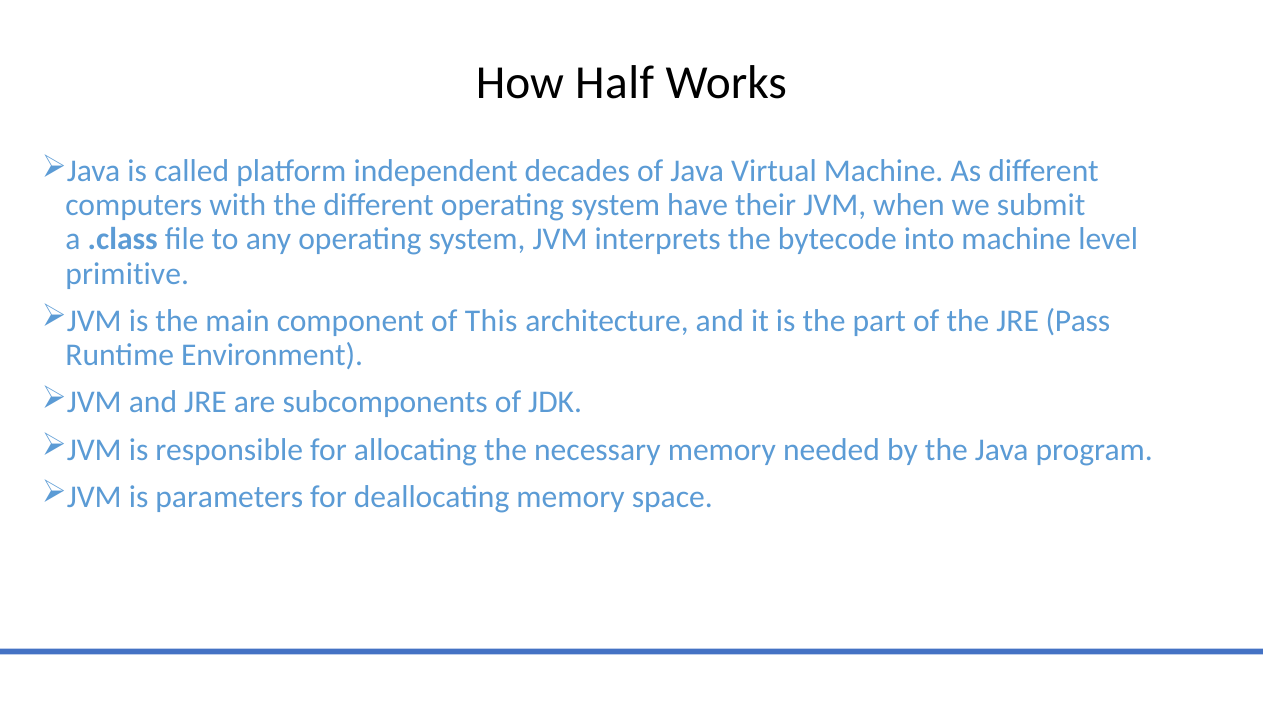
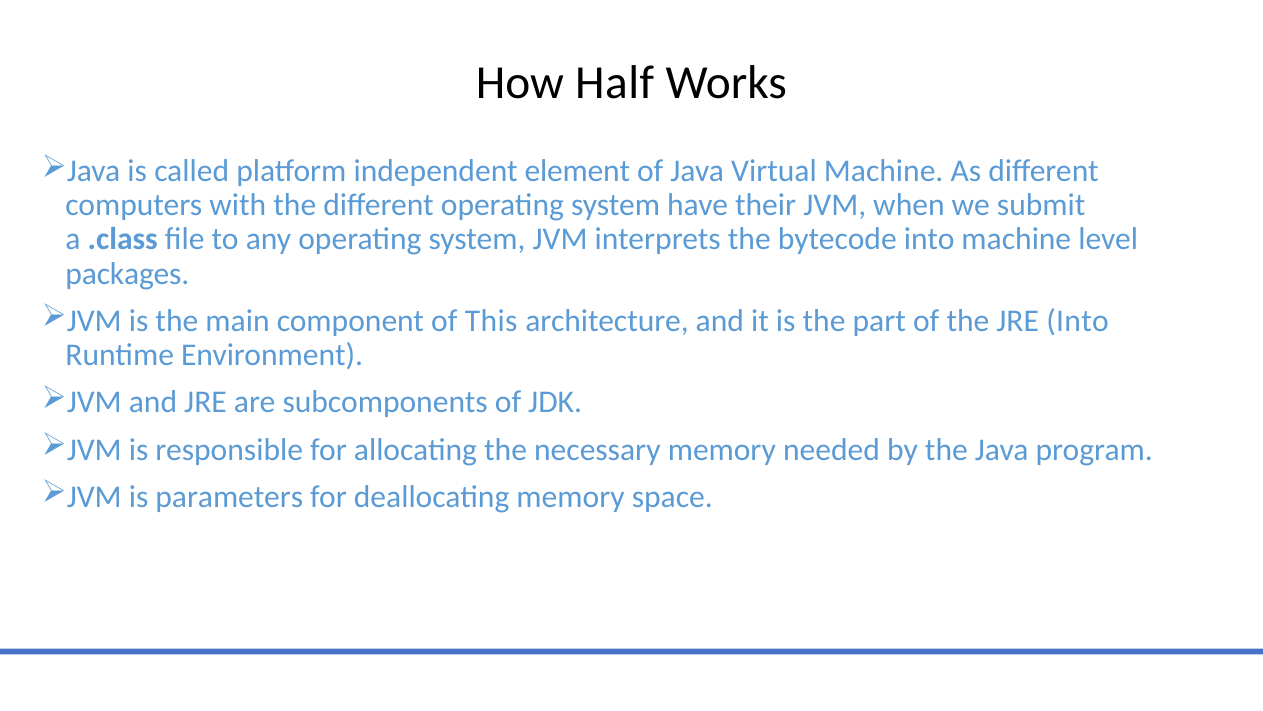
decades: decades -> element
primitive: primitive -> packages
JRE Pass: Pass -> Into
